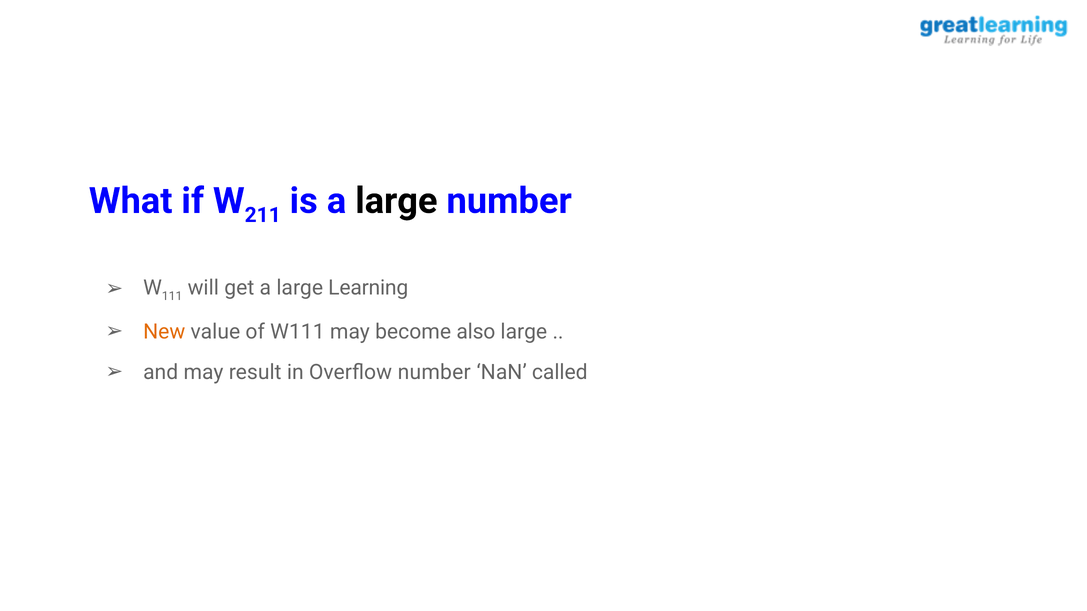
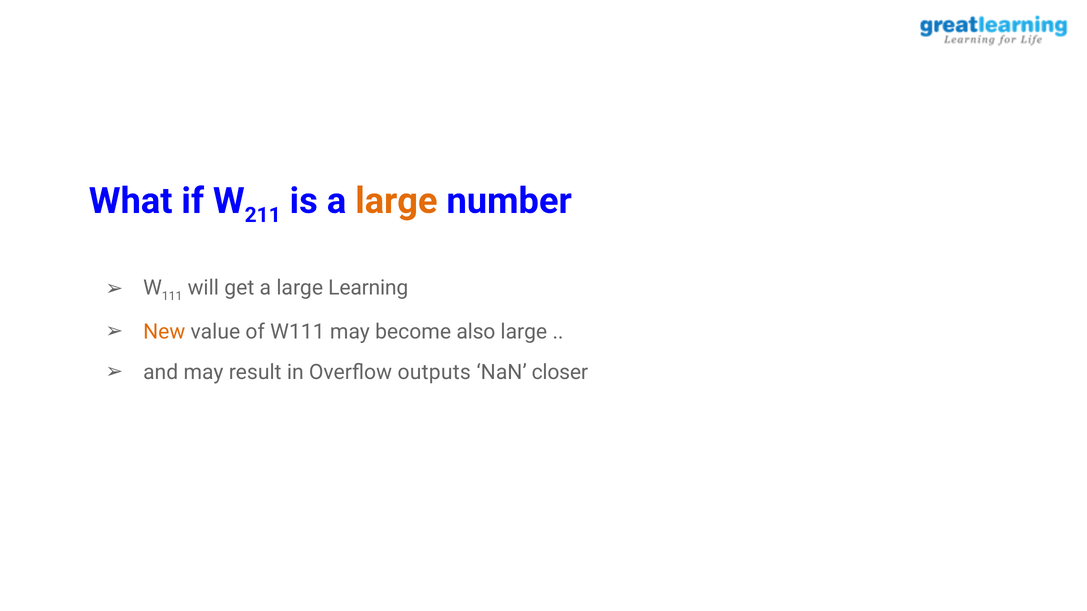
large at (396, 201) colour: black -> orange
Overflow number: number -> outputs
called: called -> closer
